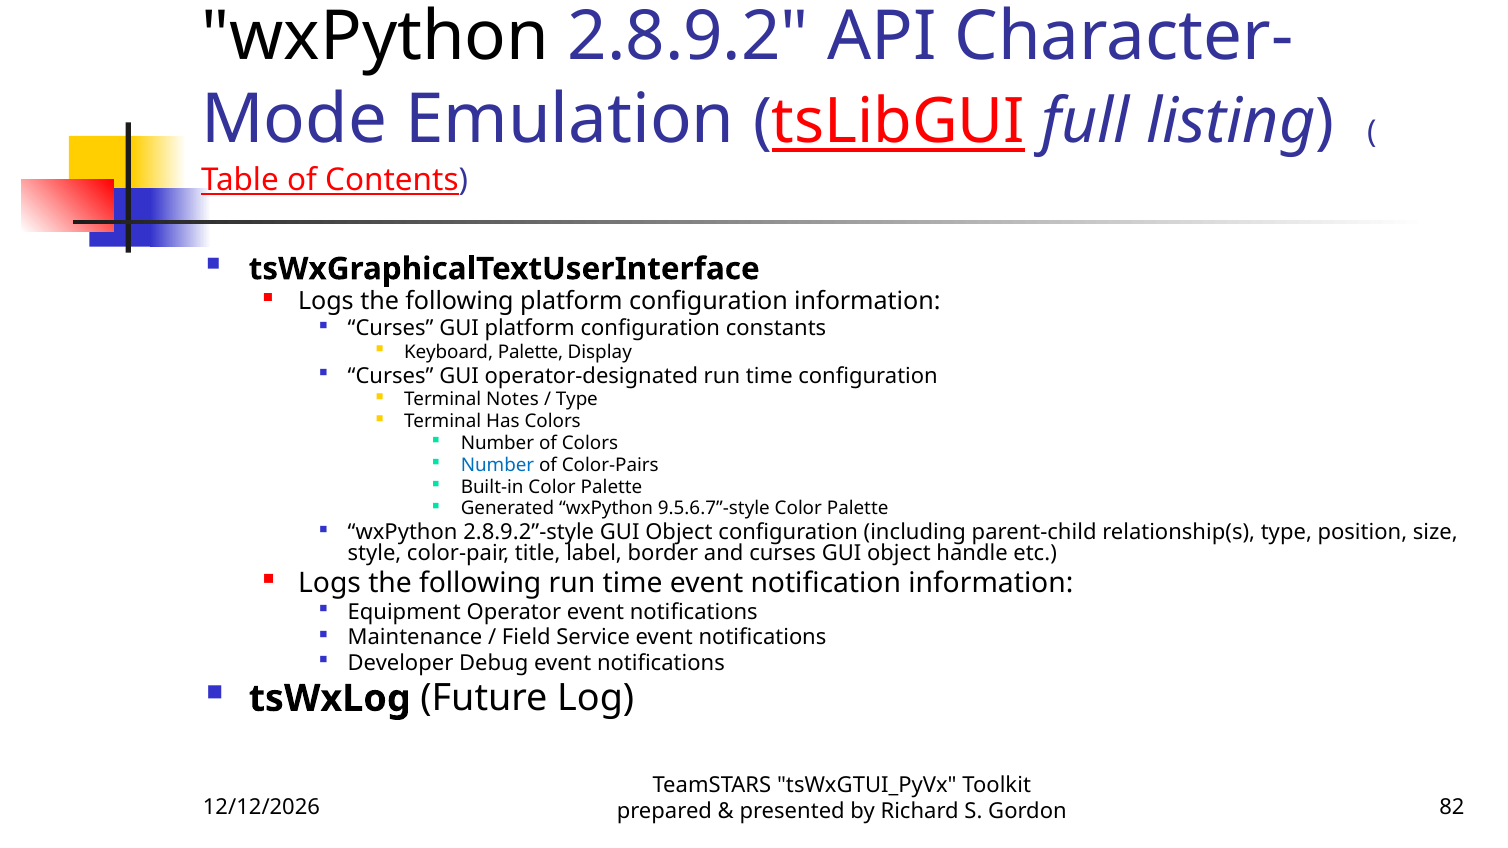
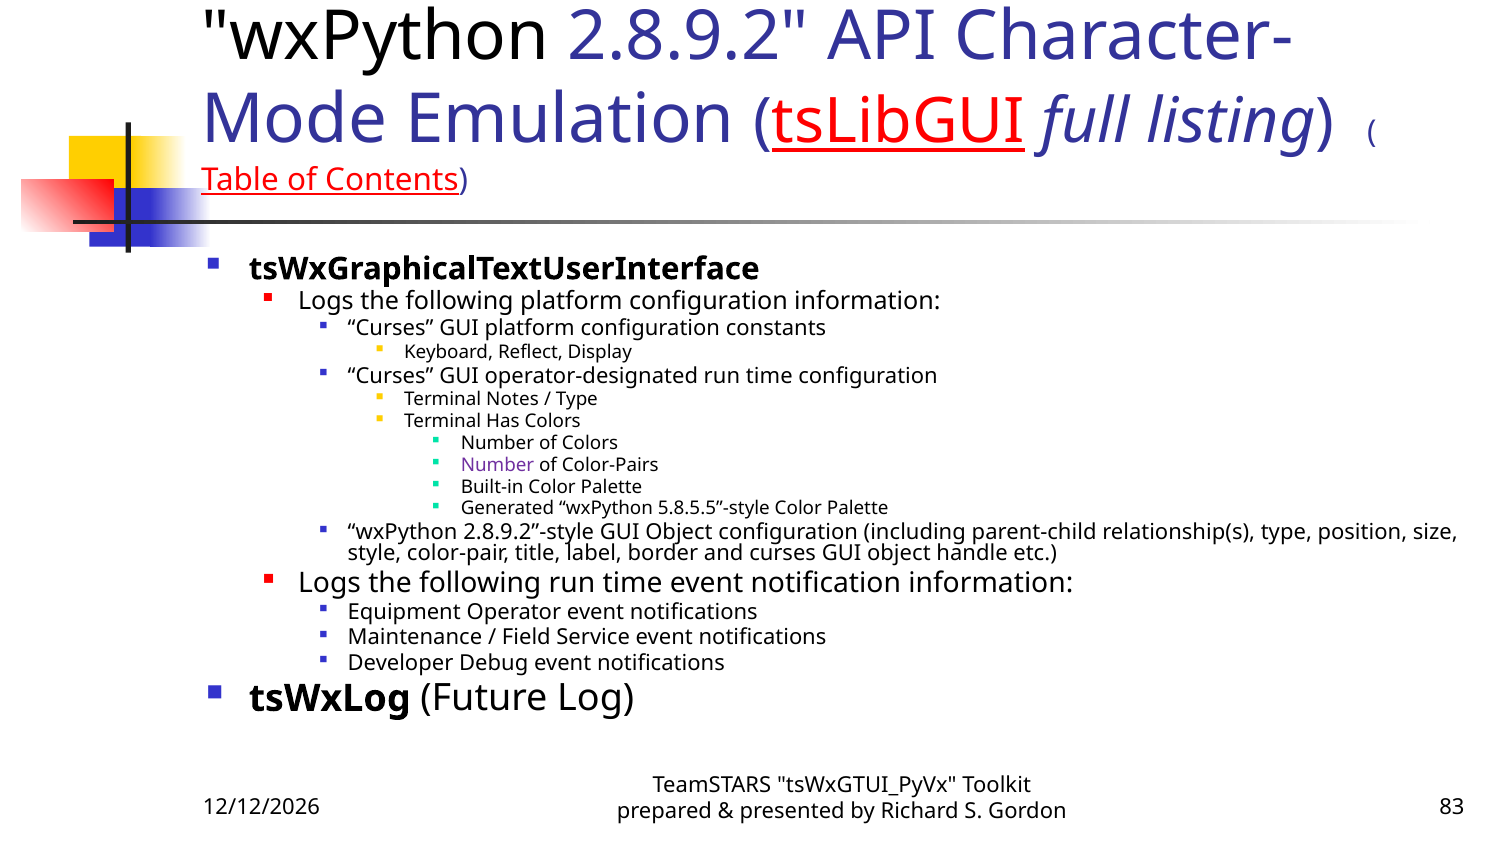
Keyboard Palette: Palette -> Reflect
Number at (497, 465) colour: blue -> purple
9.5.6.7”-style: 9.5.6.7”-style -> 5.8.5.5”-style
82: 82 -> 83
